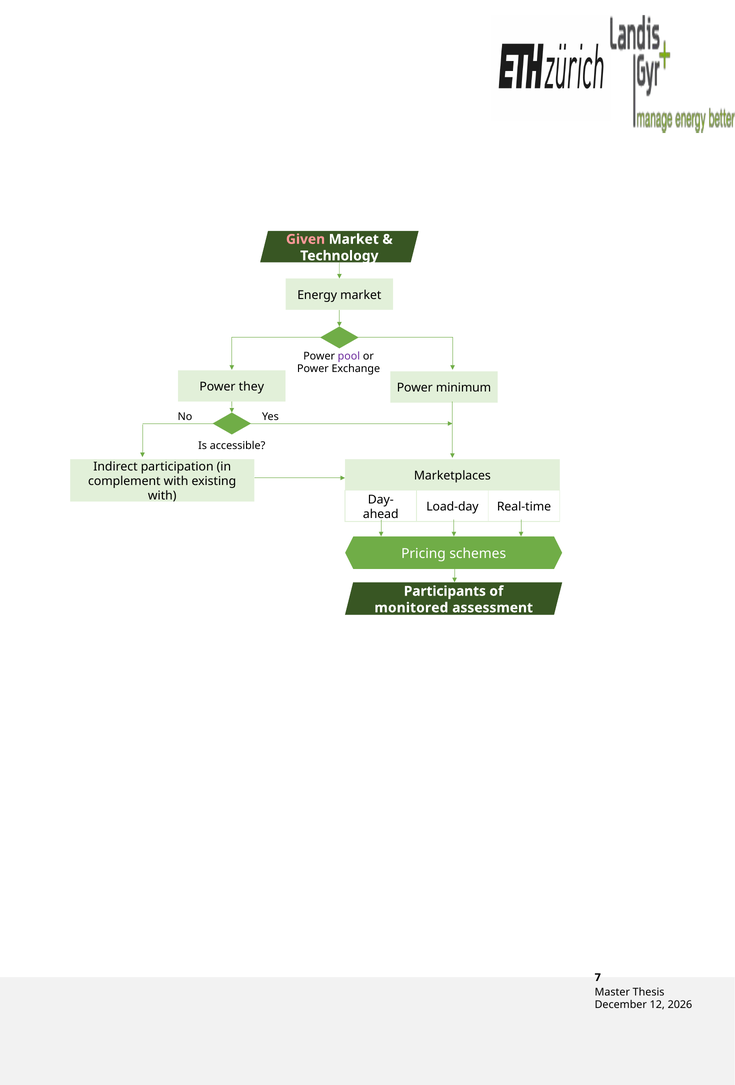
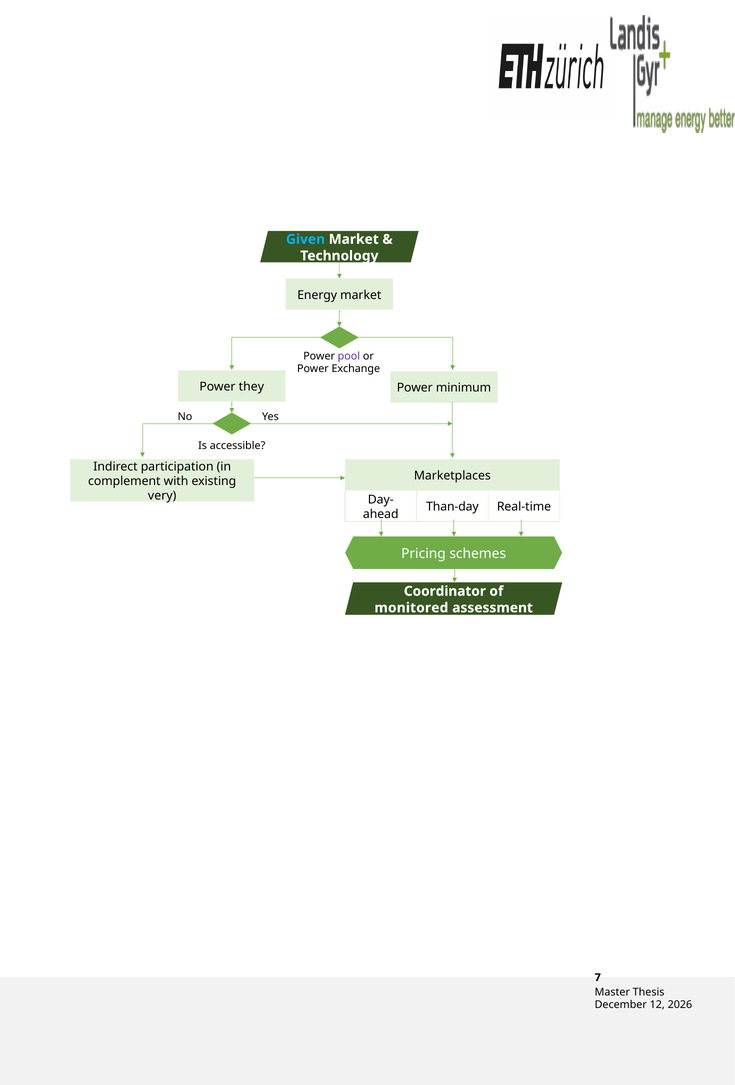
Given colour: pink -> light blue
with at (162, 496): with -> very
Load-day: Load-day -> Than-day
Participants: Participants -> Coordinator
